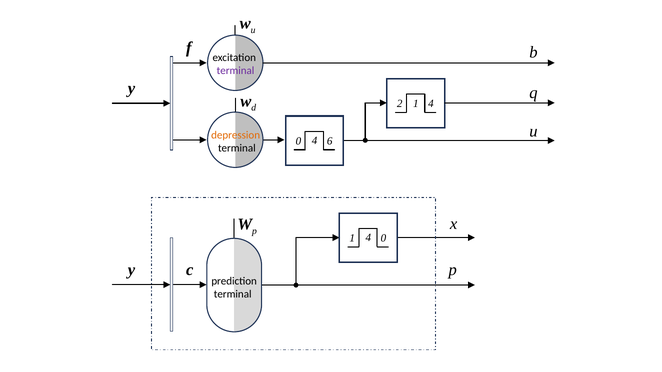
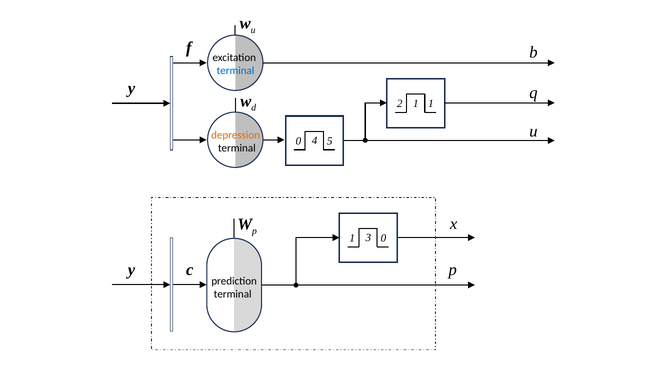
terminal at (236, 71) colour: purple -> blue
2 1 4: 4 -> 1
6: 6 -> 5
4 at (368, 238): 4 -> 3
